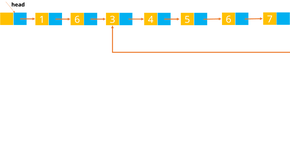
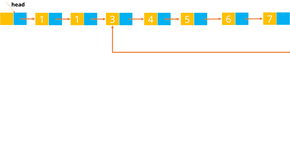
1 6: 6 -> 1
